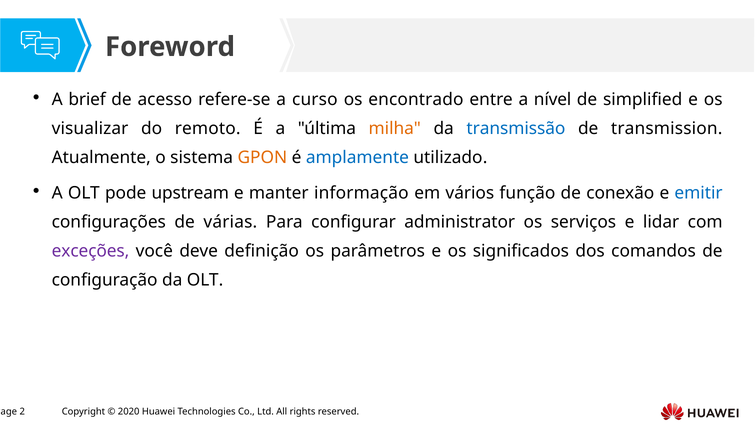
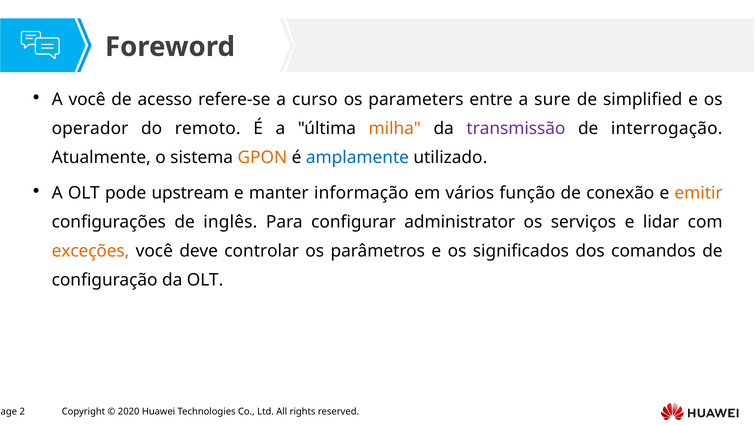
A brief: brief -> você
encontrado: encontrado -> parameters
nível: nível -> sure
visualizar: visualizar -> operador
transmissão colour: blue -> purple
transmission: transmission -> interrogação
emitir colour: blue -> orange
várias: várias -> inglês
exceções colour: purple -> orange
definição: definição -> controlar
